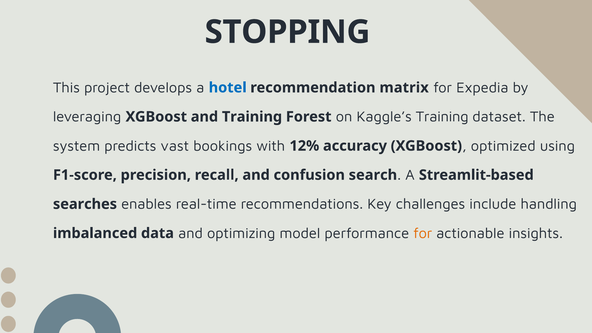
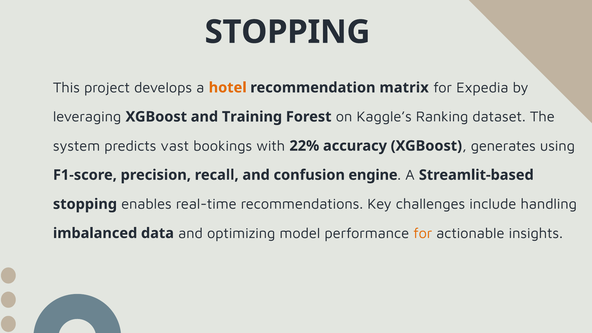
hotel colour: blue -> orange
Kaggle’s Training: Training -> Ranking
12%: 12% -> 22%
optimized: optimized -> generates
search: search -> engine
searches at (85, 204): searches -> stopping
